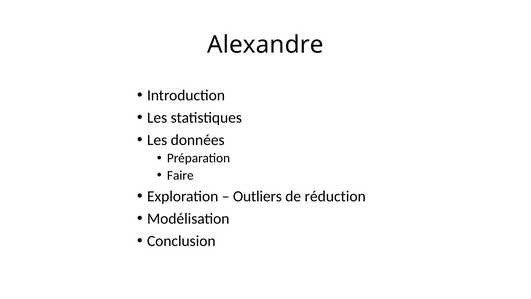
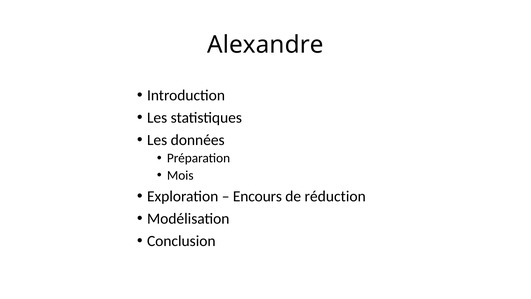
Faire: Faire -> Mois
Outliers: Outliers -> Encours
